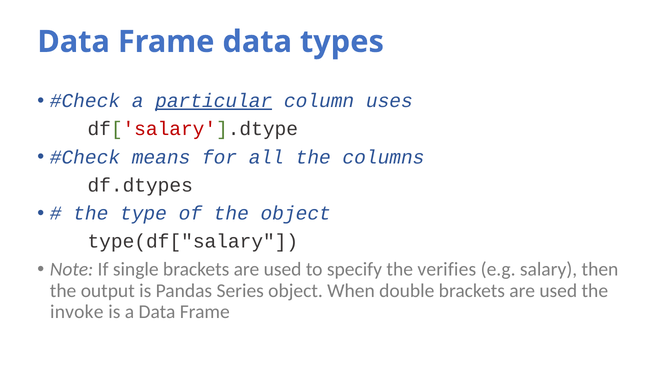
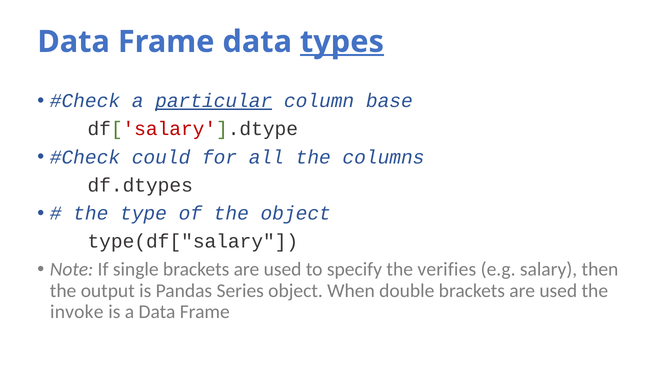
types underline: none -> present
uses: uses -> base
means: means -> could
